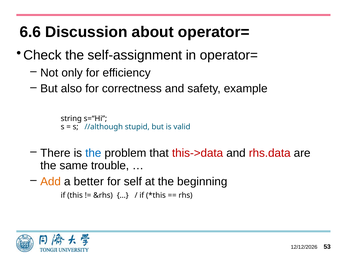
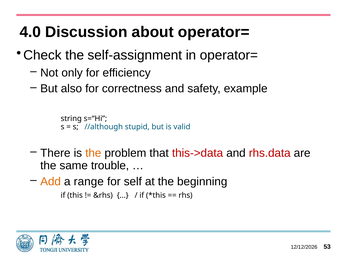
6.6: 6.6 -> 4.0
the at (93, 153) colour: blue -> orange
better: better -> range
